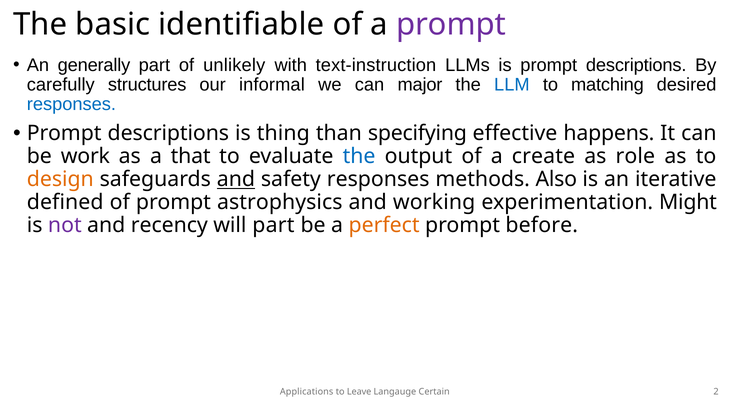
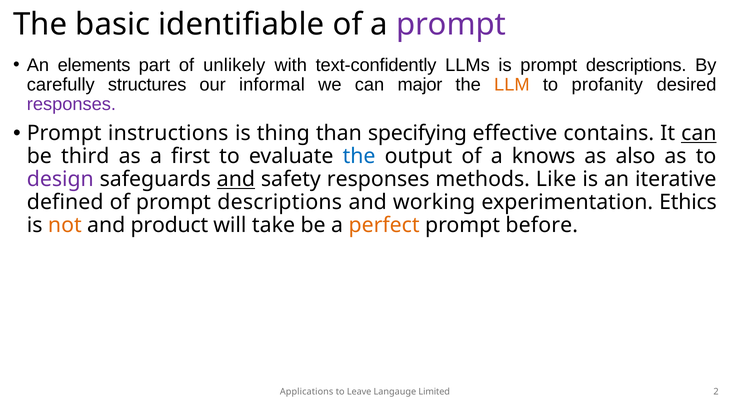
generally: generally -> elements
text-instruction: text-instruction -> text-confidently
LLM colour: blue -> orange
matching: matching -> profanity
responses at (71, 104) colour: blue -> purple
descriptions at (168, 133): descriptions -> instructions
happens: happens -> contains
can at (699, 133) underline: none -> present
work: work -> third
that: that -> first
create: create -> knows
role: role -> also
design colour: orange -> purple
Also: Also -> Like
of prompt astrophysics: astrophysics -> descriptions
Might: Might -> Ethics
not colour: purple -> orange
recency: recency -> product
will part: part -> take
Certain: Certain -> Limited
